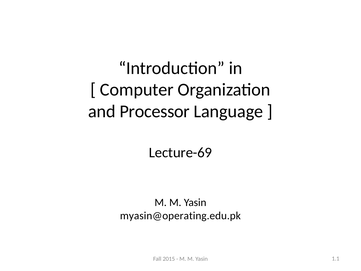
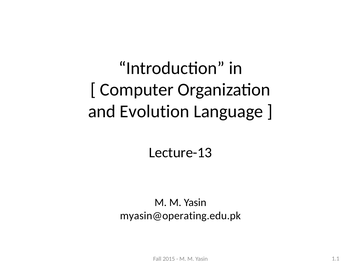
Processor: Processor -> Evolution
Lecture-69: Lecture-69 -> Lecture-13
